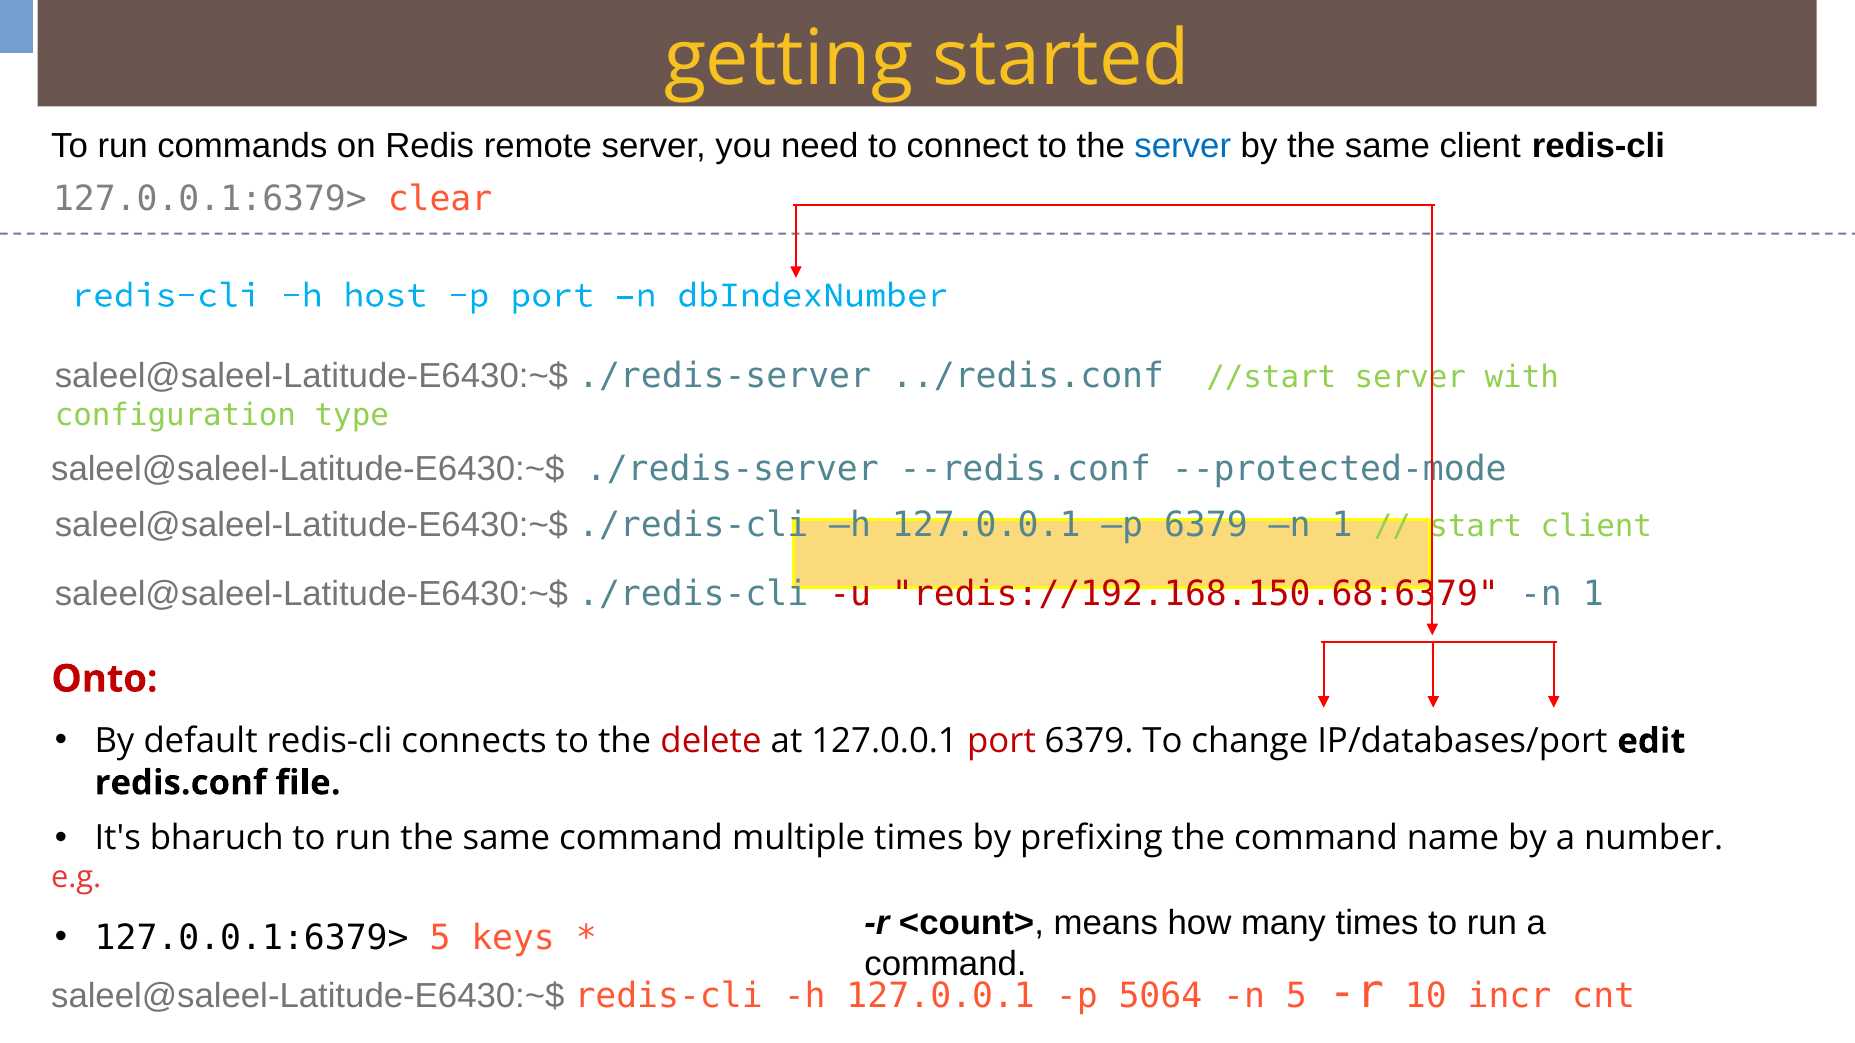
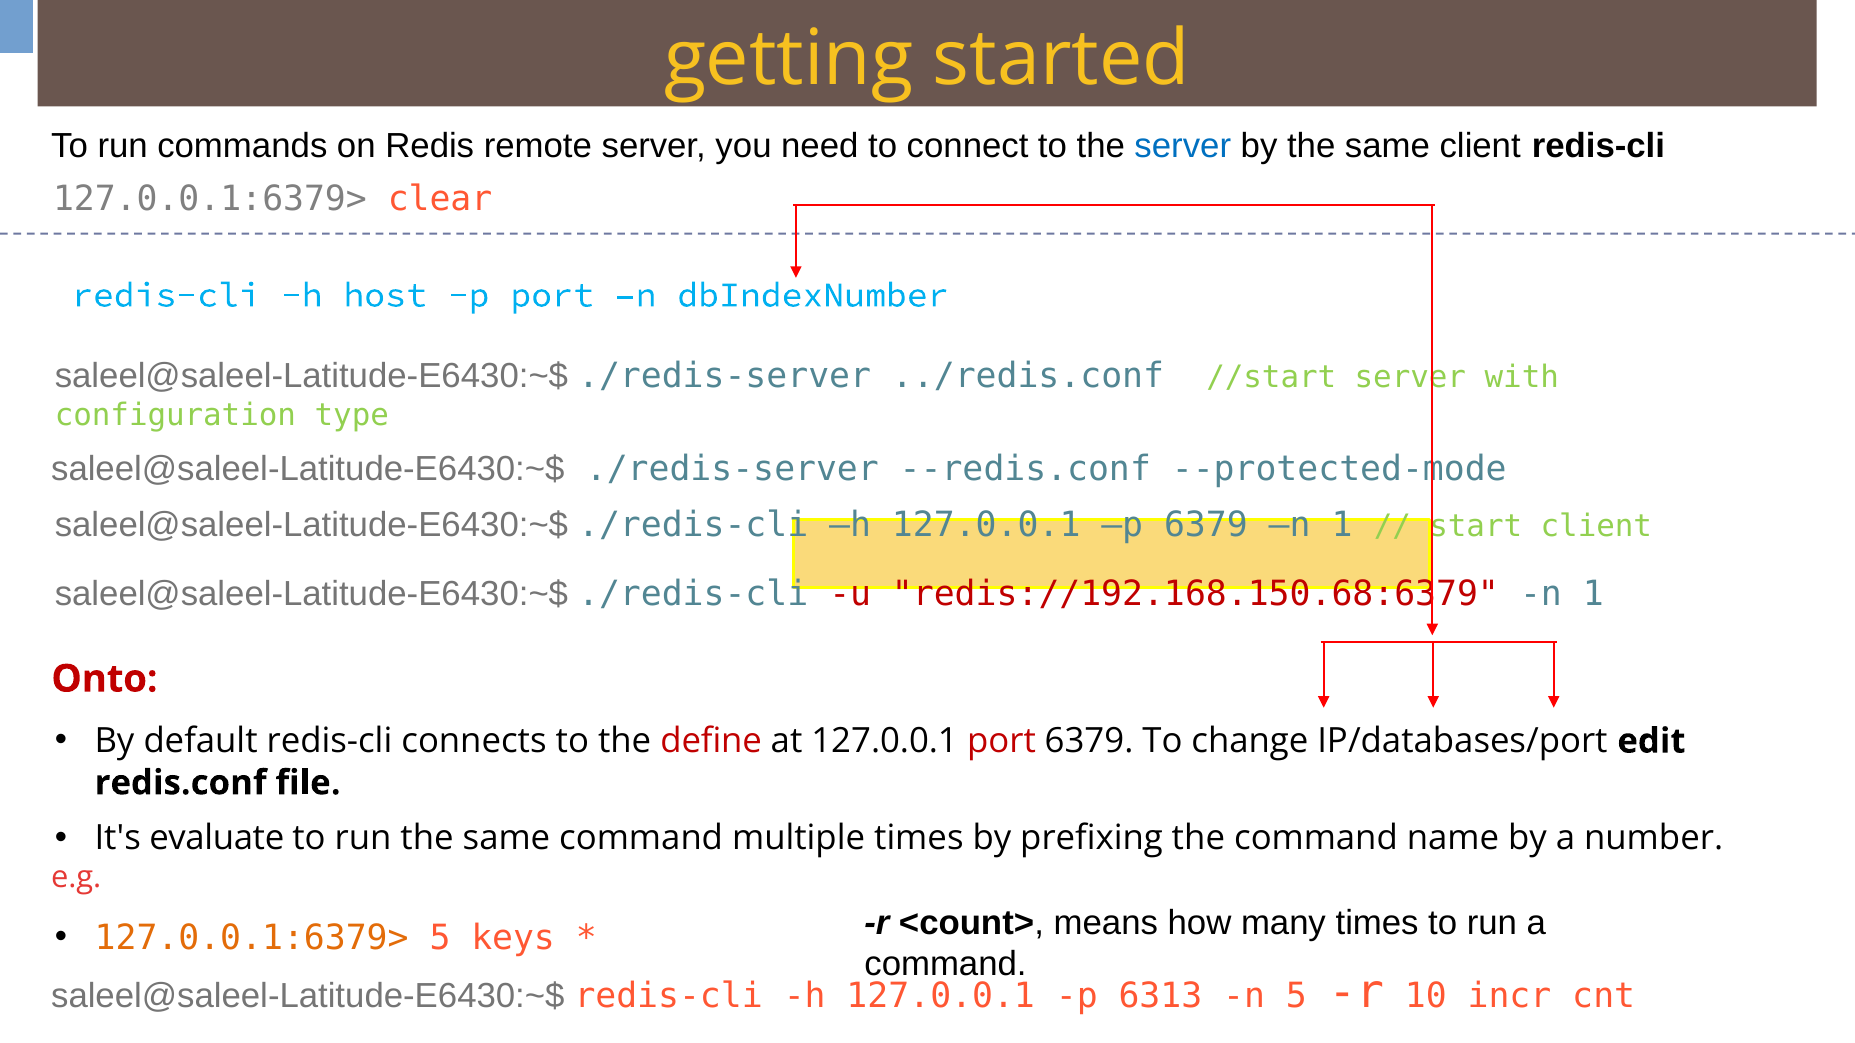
delete: delete -> define
bharuch: bharuch -> evaluate
127.0.0.1:6379> at (252, 939) colour: black -> orange
5064: 5064 -> 6313
